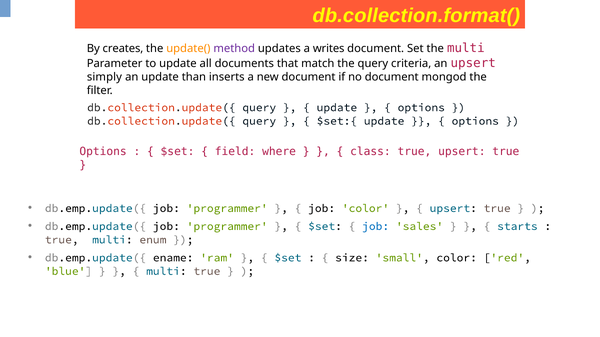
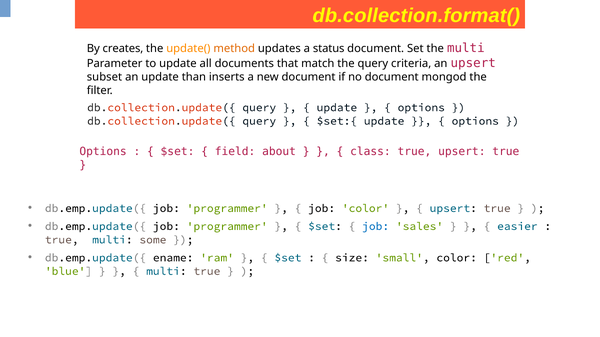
method colour: purple -> orange
writes: writes -> status
simply: simply -> subset
where: where -> about
starts: starts -> easier
enum: enum -> some
